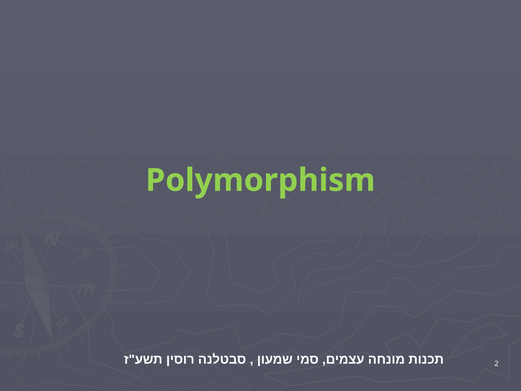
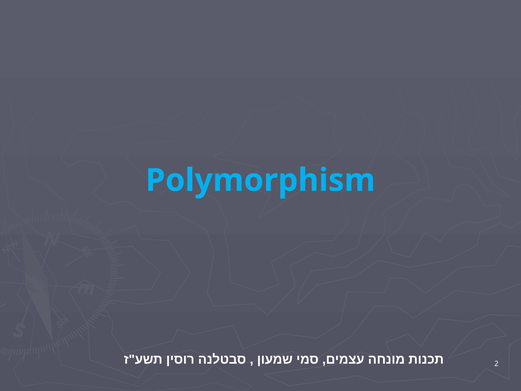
Polymorphism colour: light green -> light blue
